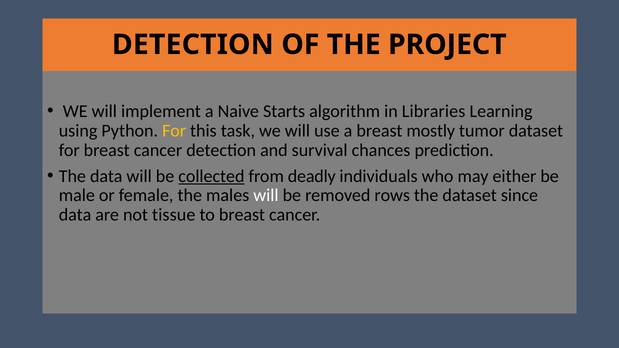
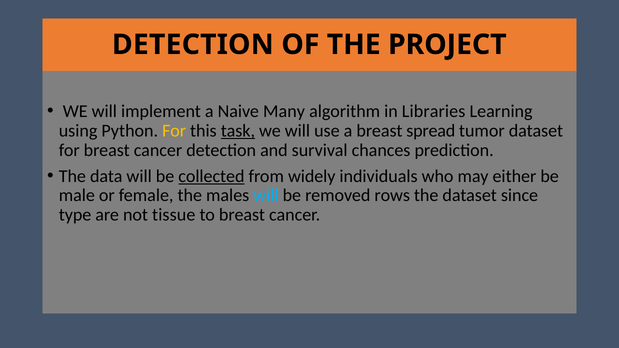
Starts: Starts -> Many
task underline: none -> present
mostly: mostly -> spread
deadly: deadly -> widely
will at (266, 196) colour: white -> light blue
data at (75, 215): data -> type
